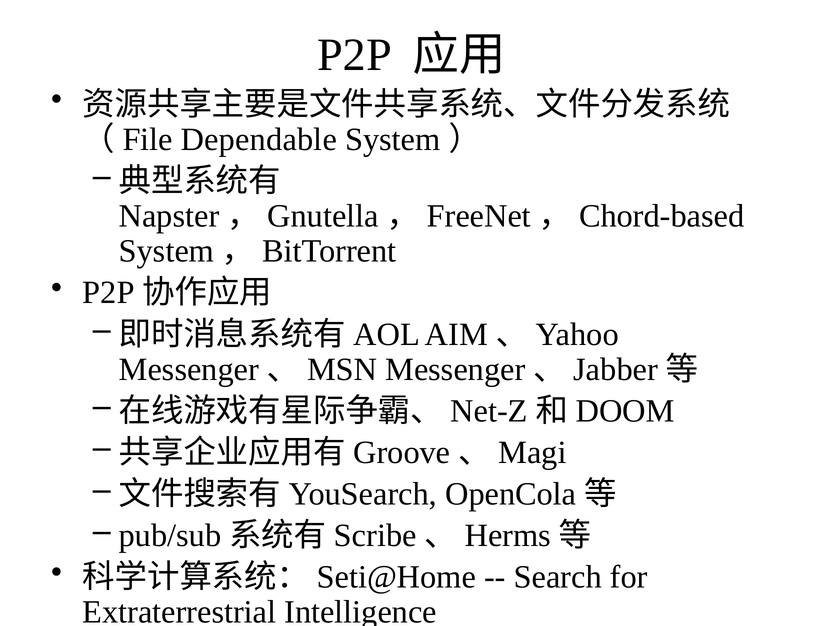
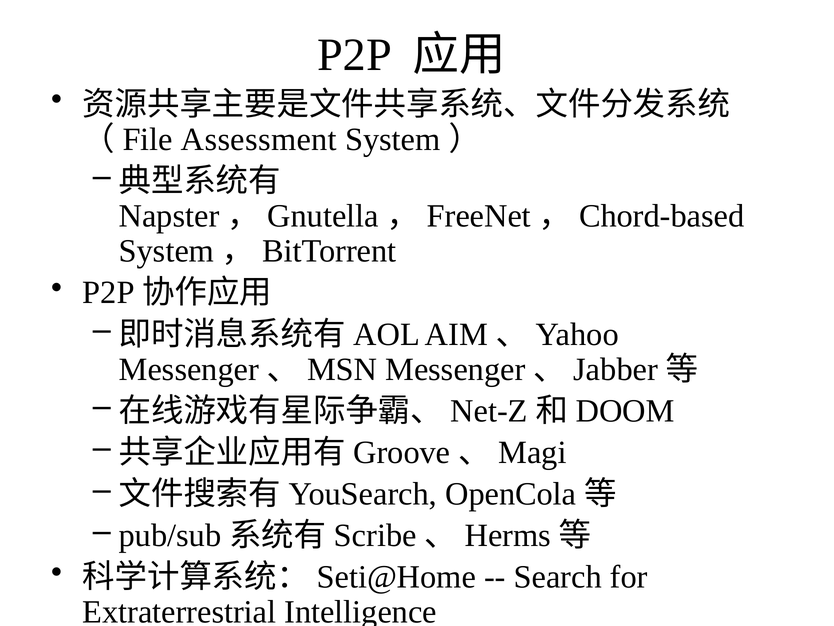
Dependable: Dependable -> Assessment
